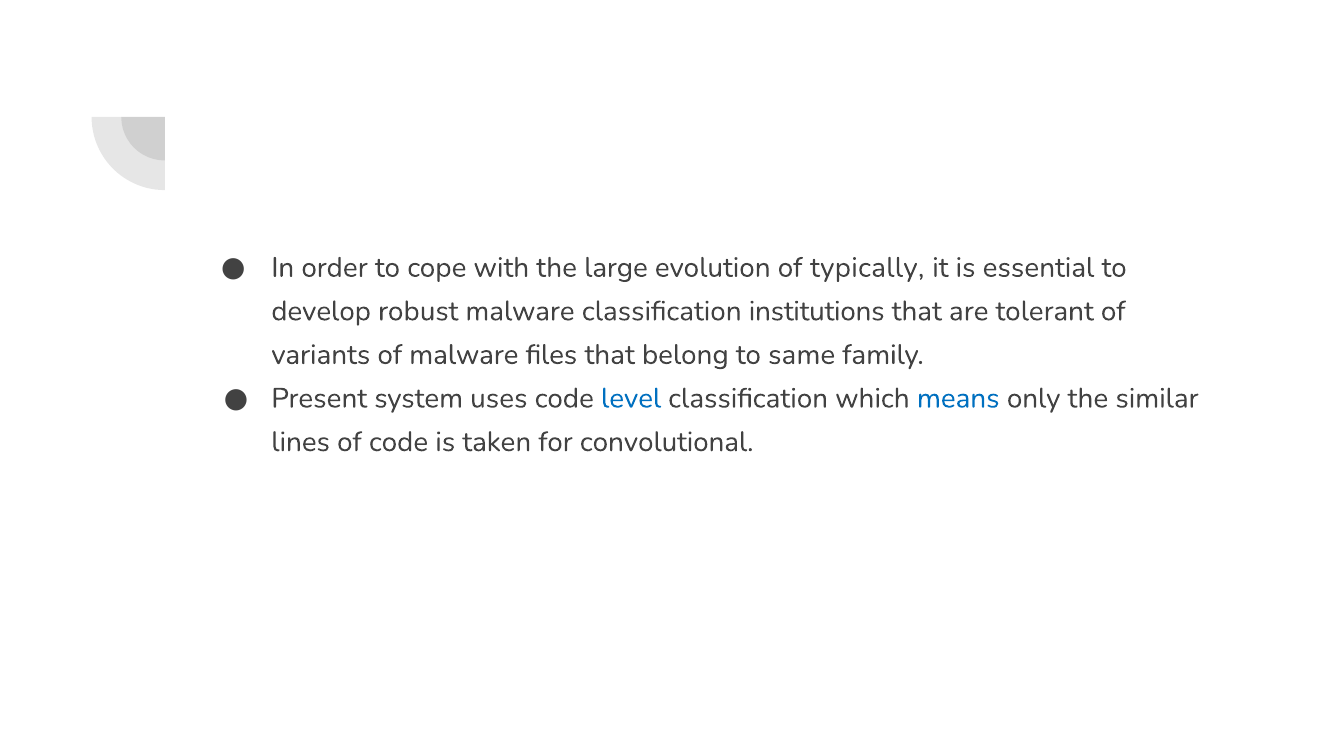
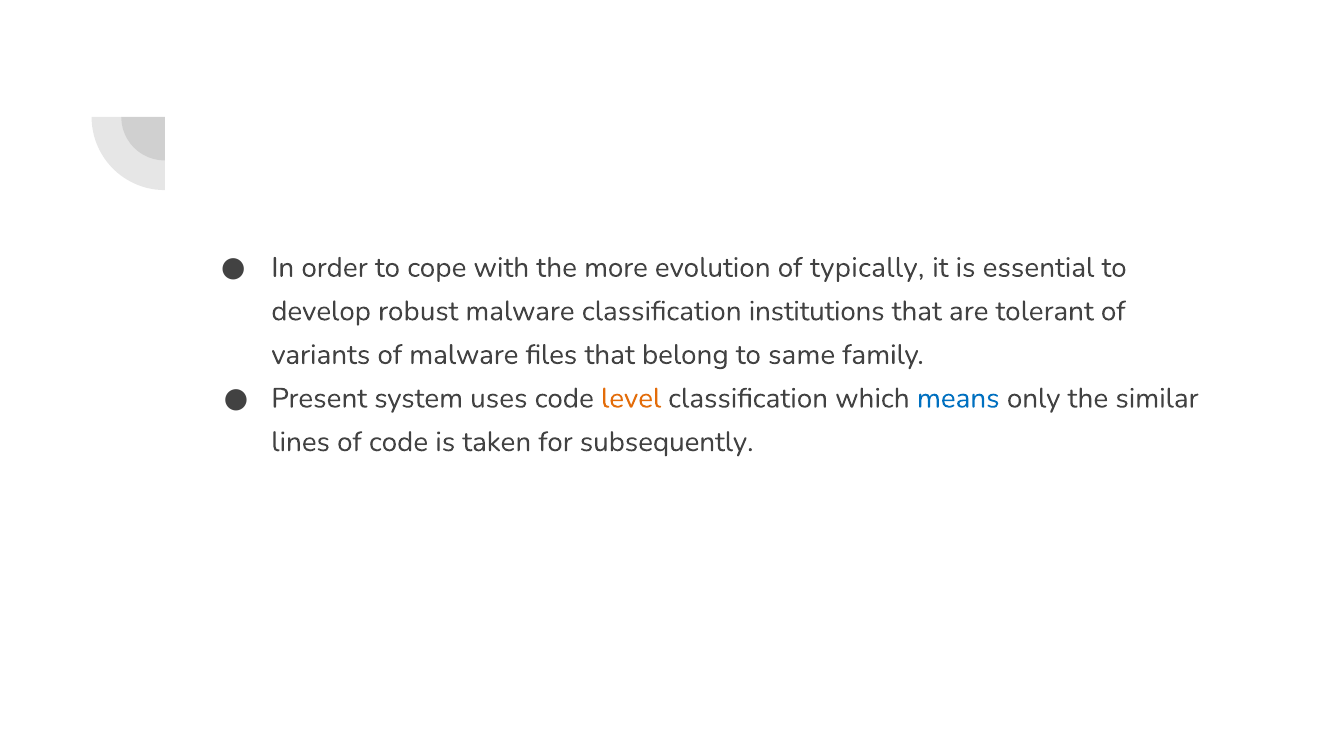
large: large -> more
level colour: blue -> orange
convolutional: convolutional -> subsequently
